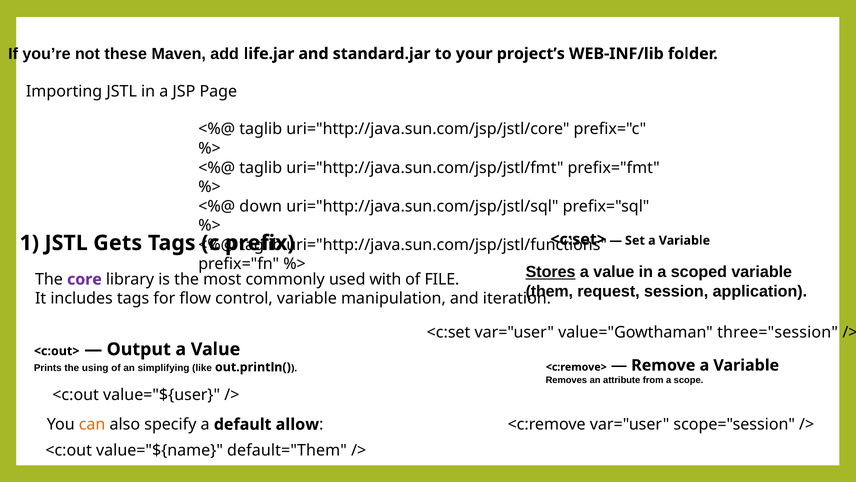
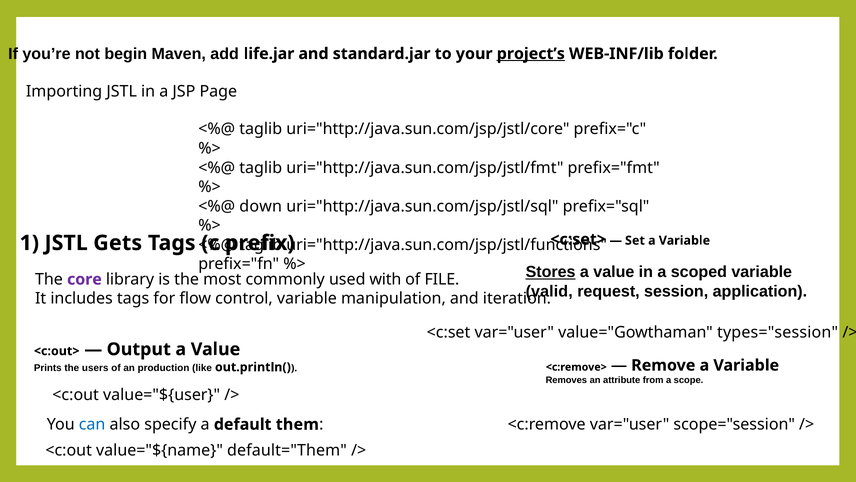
these: these -> begin
project’s underline: none -> present
them: them -> valid
three="session: three="session -> types="session
using: using -> users
simplifying: simplifying -> production
can colour: orange -> blue
allow: allow -> them
